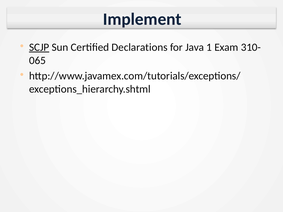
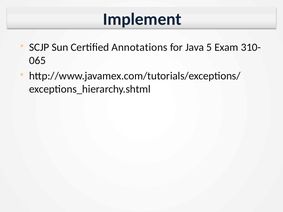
SCJP underline: present -> none
Declarations: Declarations -> Annotations
1: 1 -> 5
